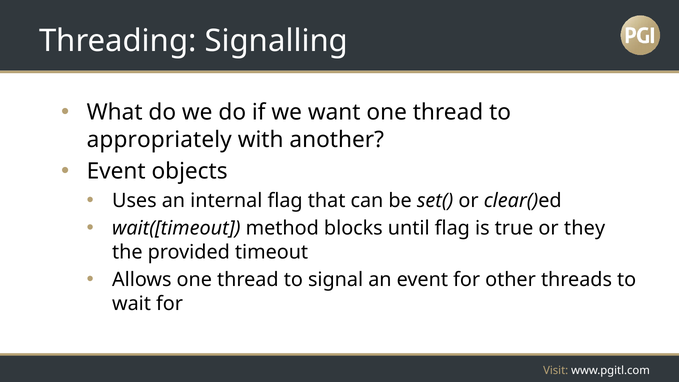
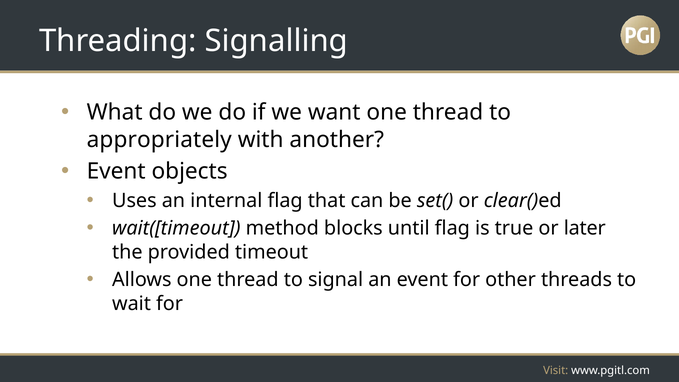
they: they -> later
